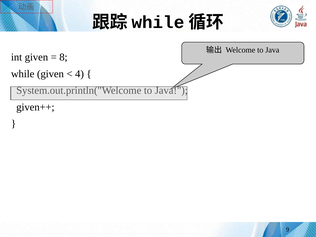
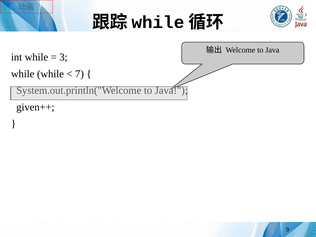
int given: given -> while
8: 8 -> 3
while given: given -> while
4: 4 -> 7
